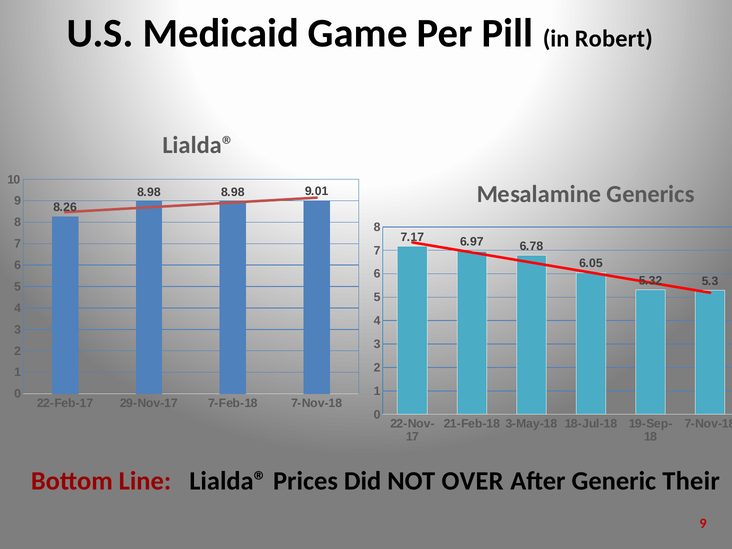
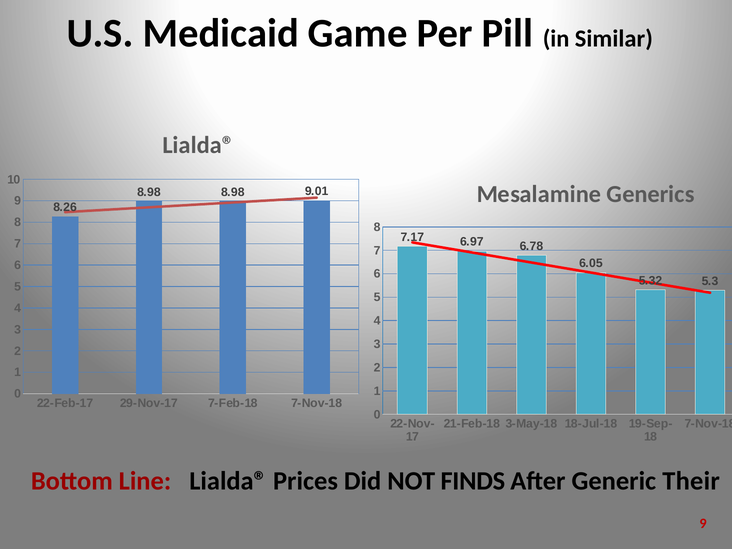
Robert: Robert -> Similar
OVER: OVER -> FINDS
